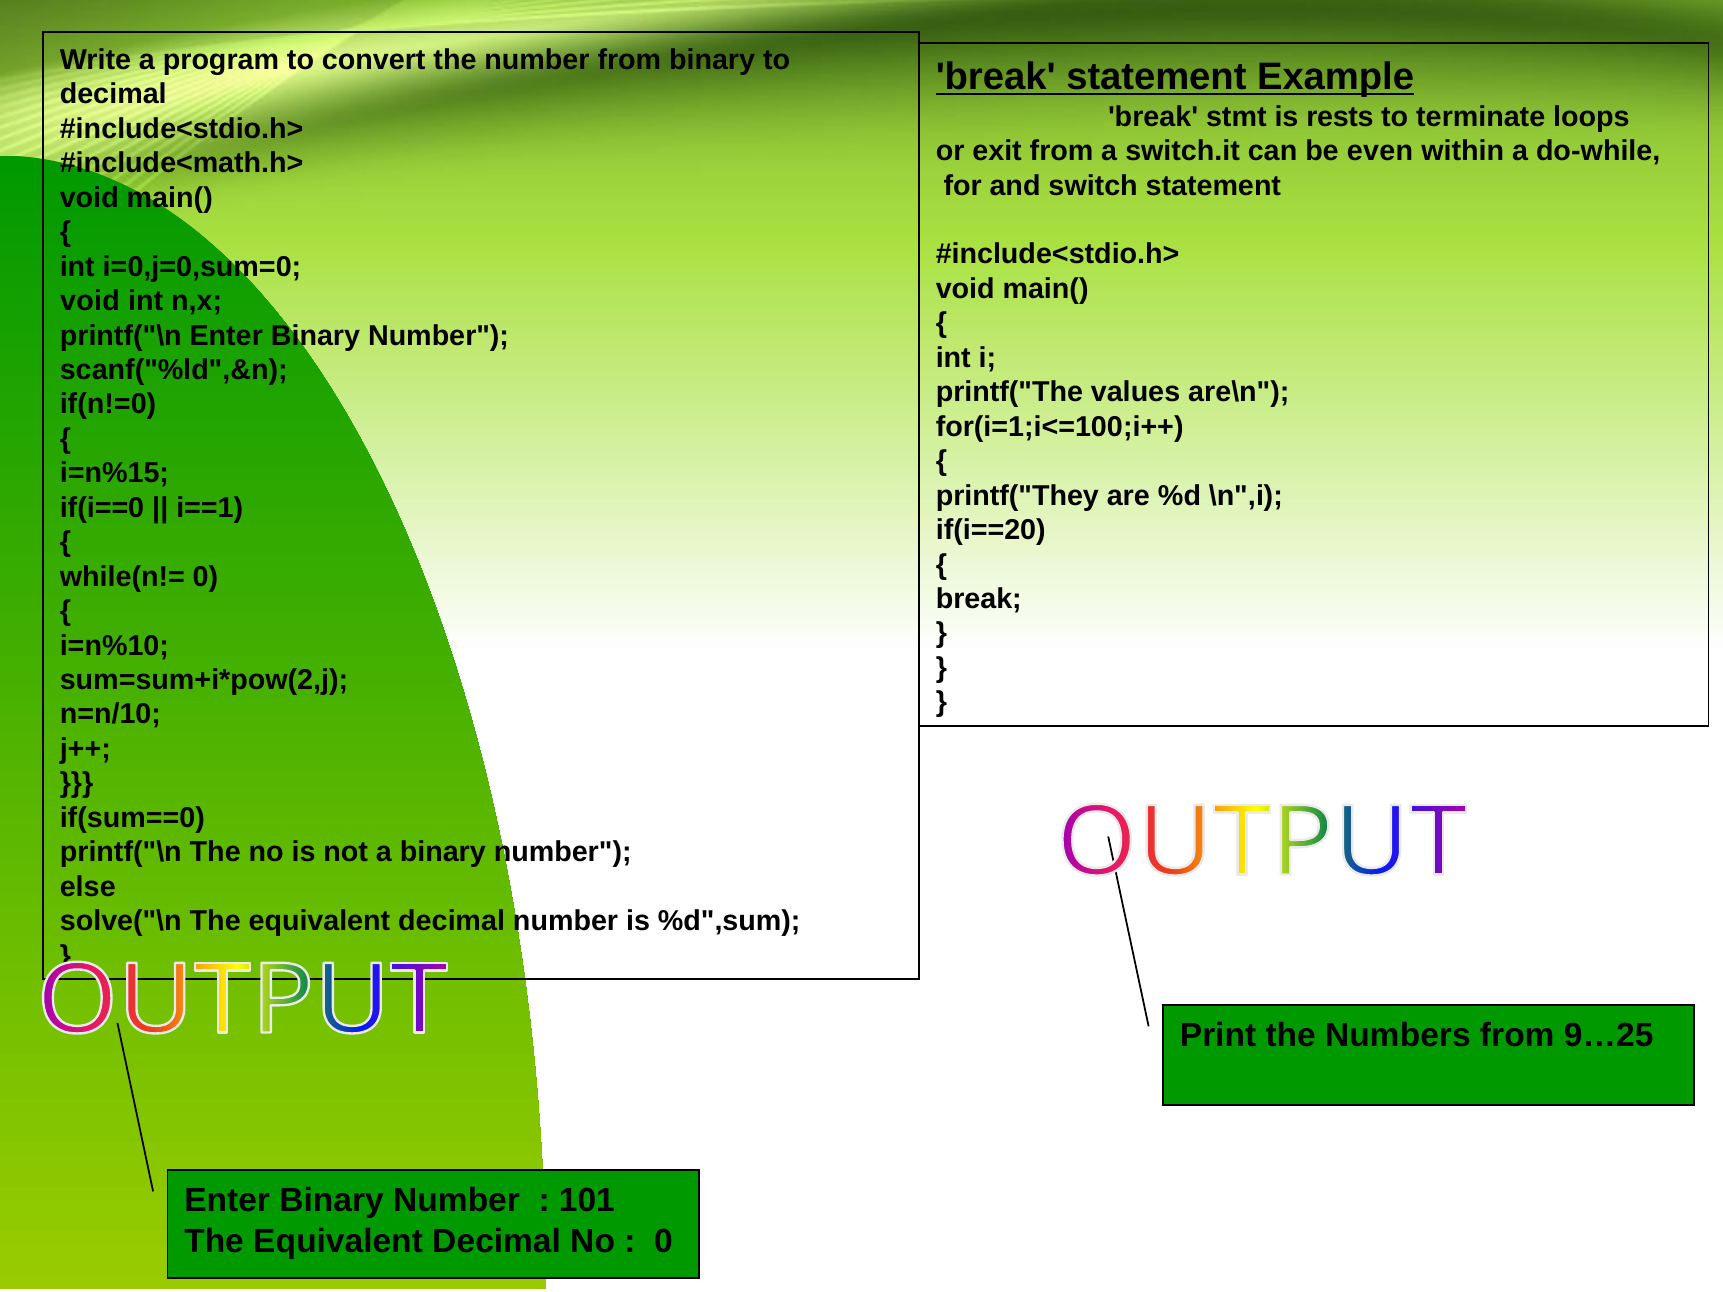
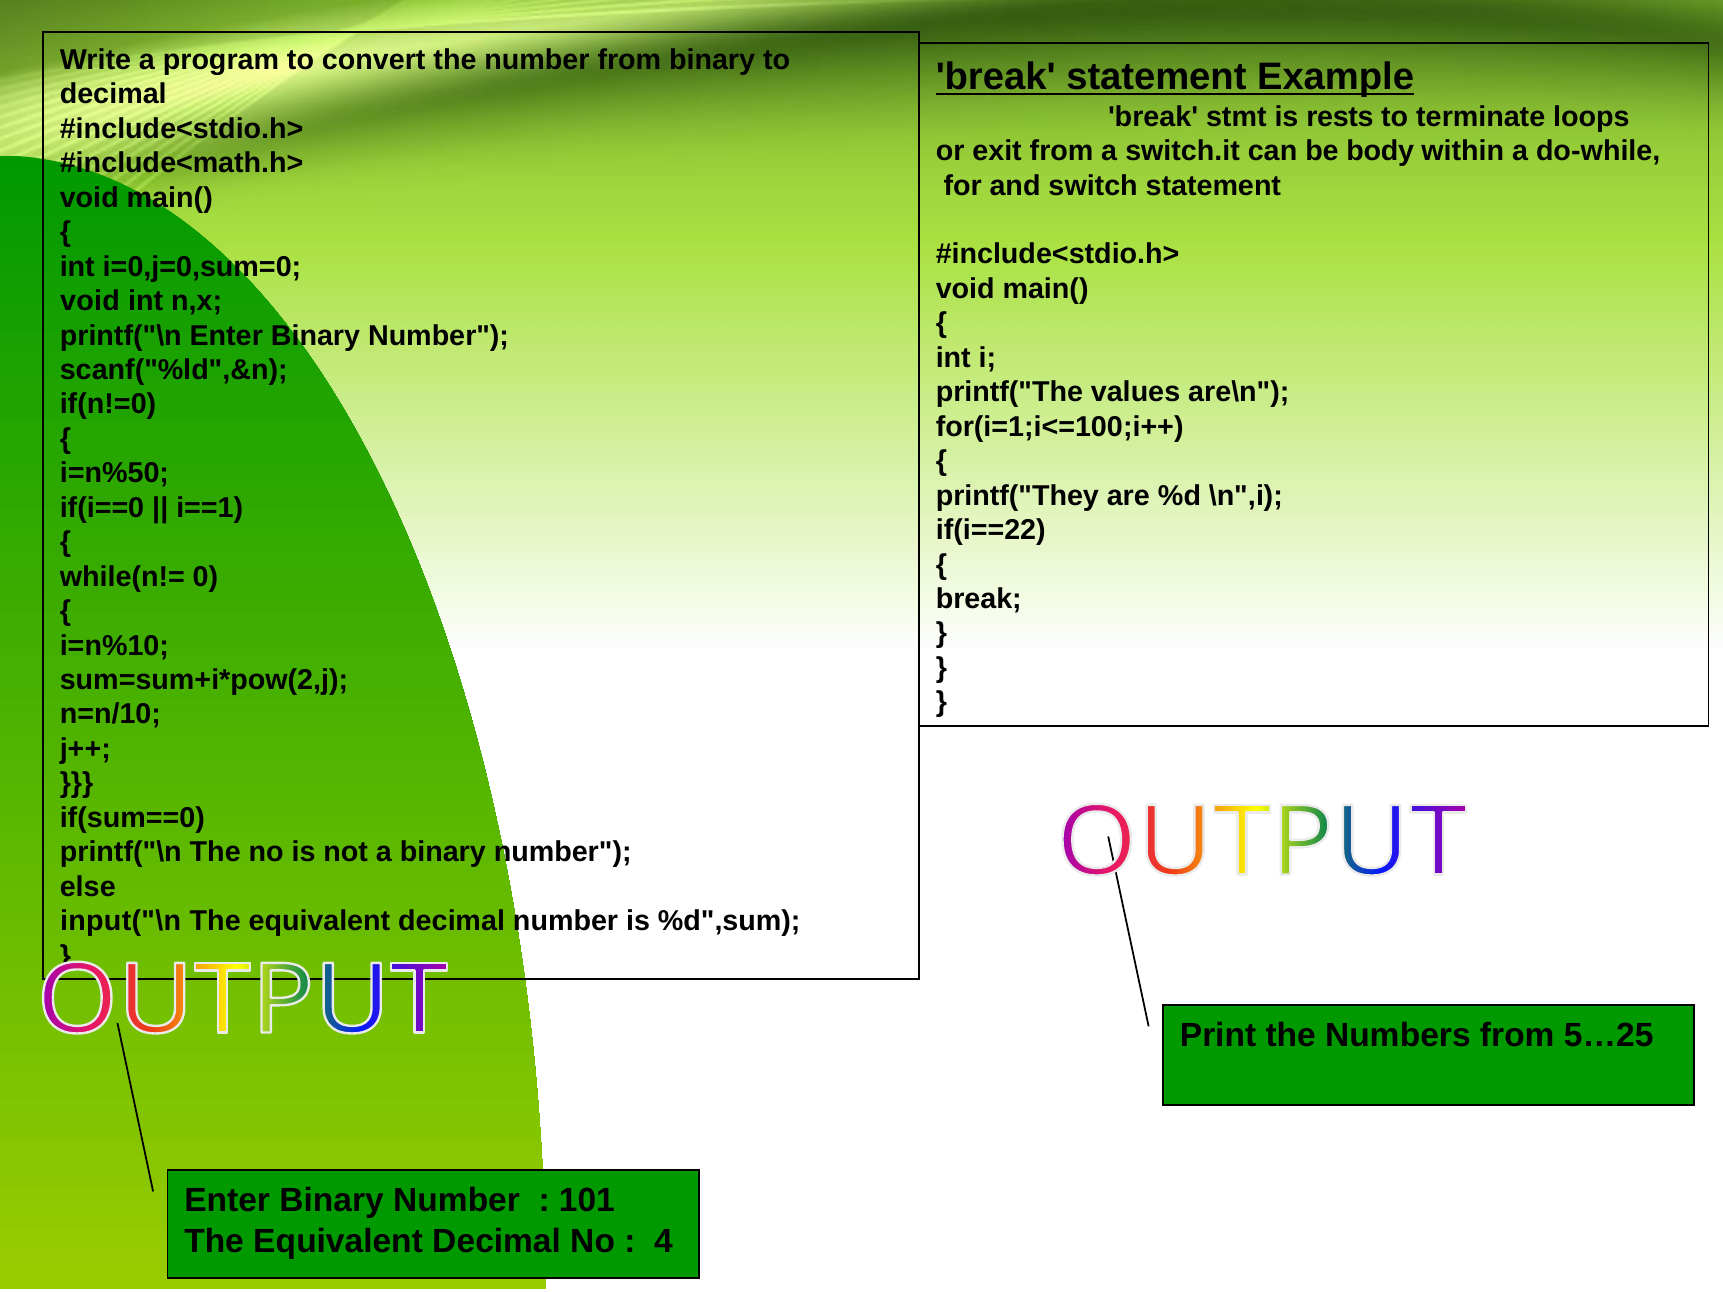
even: even -> body
i=n%15: i=n%15 -> i=n%50
if(i==20: if(i==20 -> if(i==22
solve("\n: solve("\n -> input("\n
9…25: 9…25 -> 5…25
0 at (663, 1241): 0 -> 4
